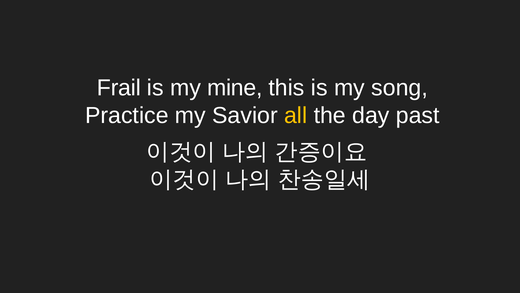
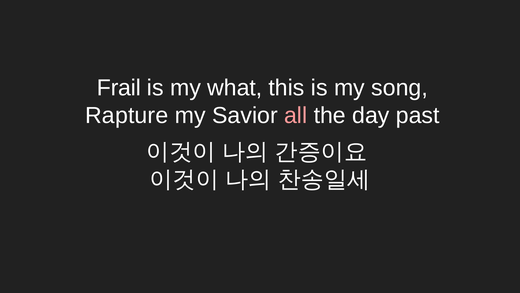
mine: mine -> what
Practice: Practice -> Rapture
all colour: yellow -> pink
